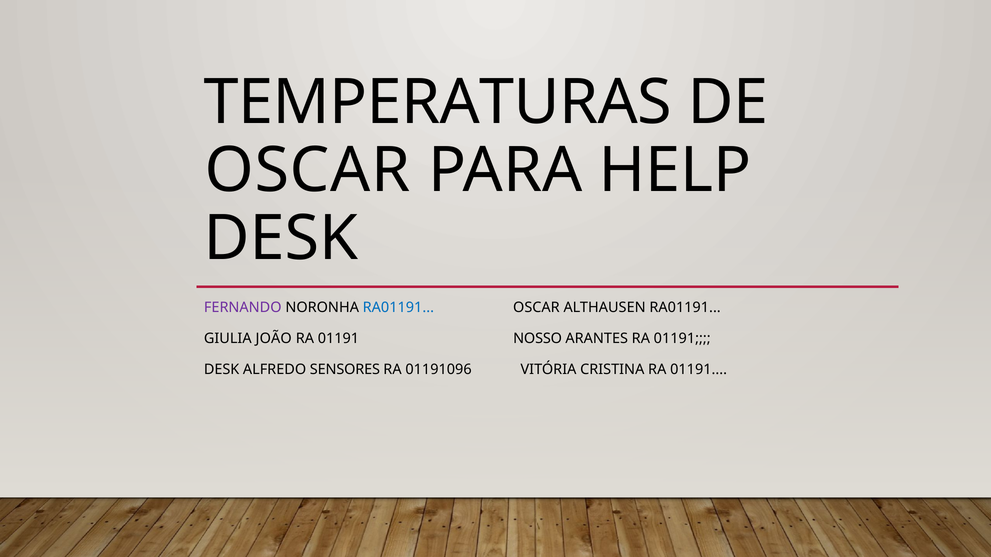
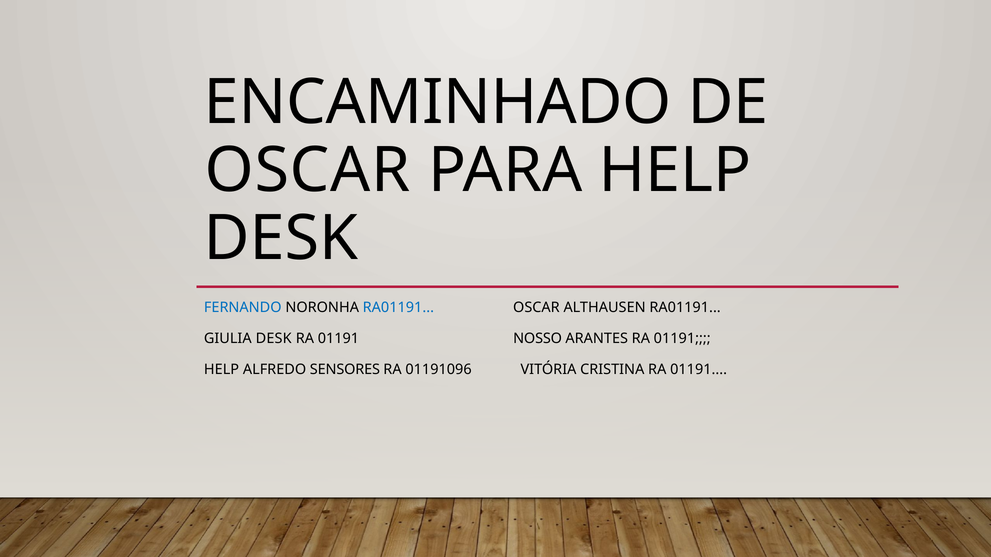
TEMPERATURAS: TEMPERATURAS -> ENCAMINHADO
FERNANDO colour: purple -> blue
GIULIA JOÃO: JOÃO -> DESK
DESK at (222, 370): DESK -> HELP
